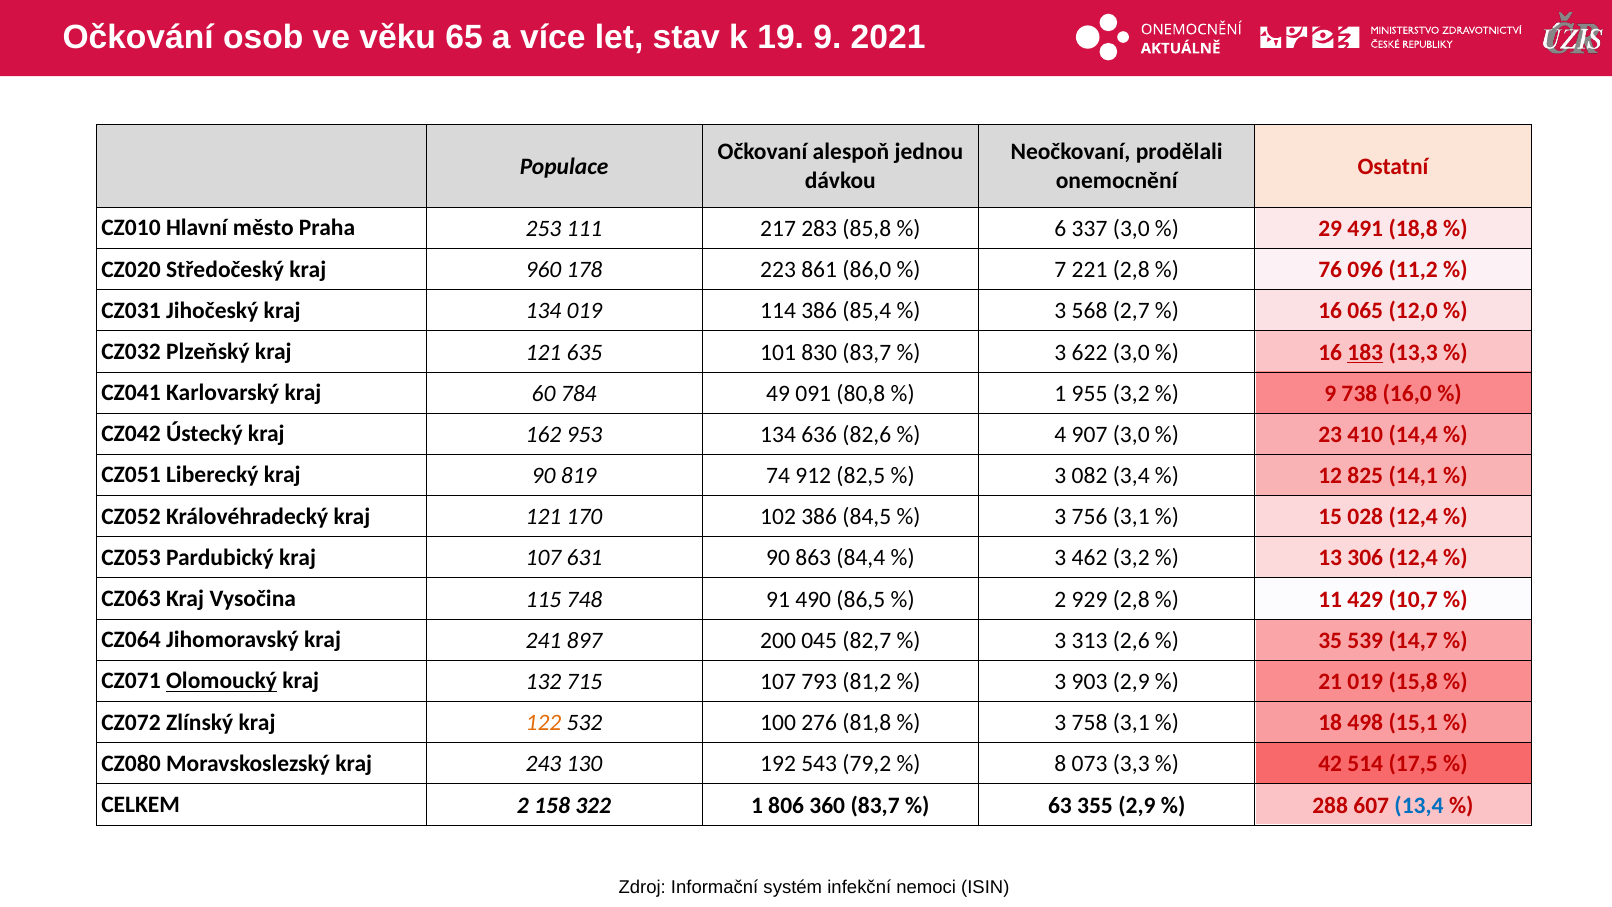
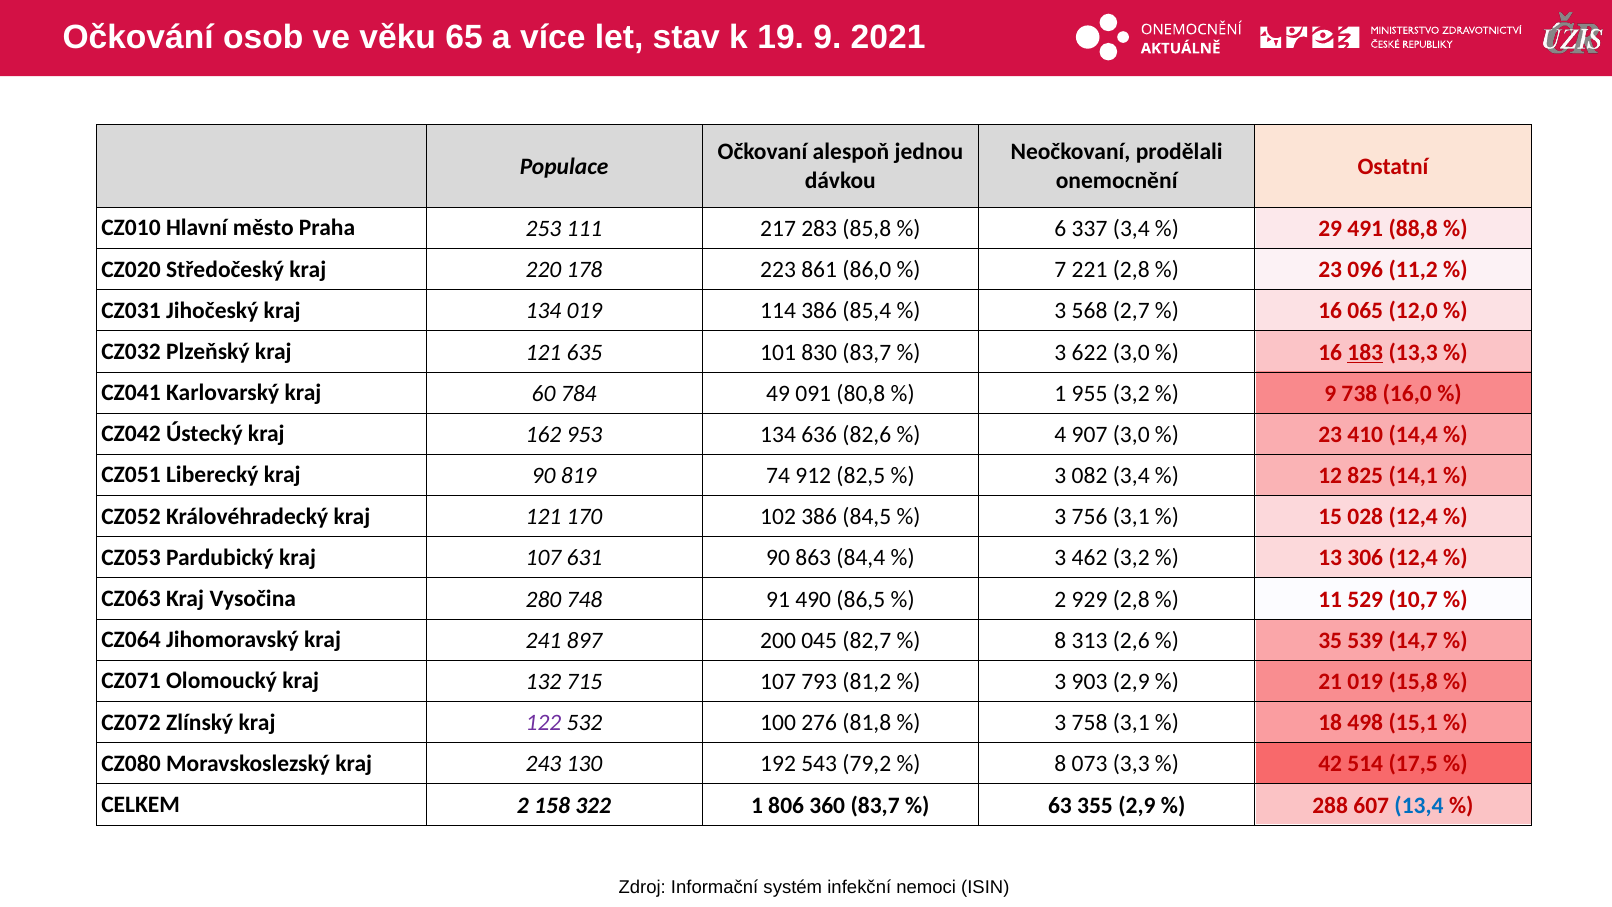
337 3,0: 3,0 -> 3,4
18,8: 18,8 -> 88,8
960: 960 -> 220
76 at (1330, 270): 76 -> 23
115: 115 -> 280
429: 429 -> 529
3 at (1060, 640): 3 -> 8
Olomoucký underline: present -> none
122 colour: orange -> purple
